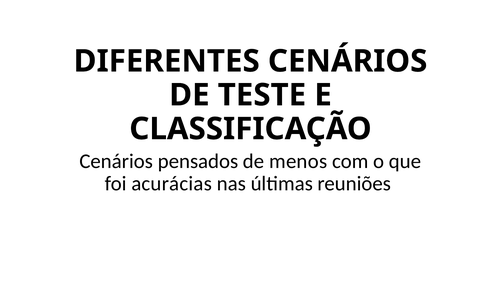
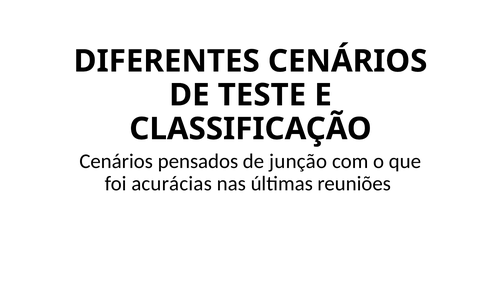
menos: menos -> junção
